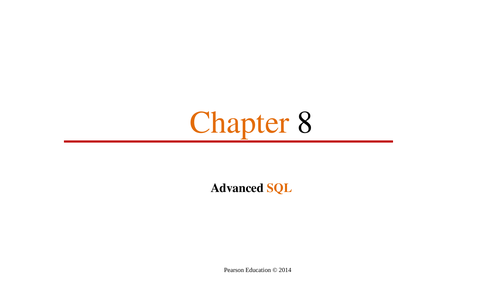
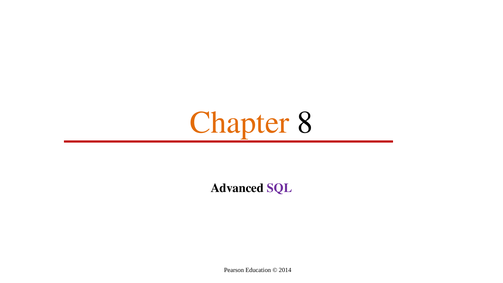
SQL colour: orange -> purple
